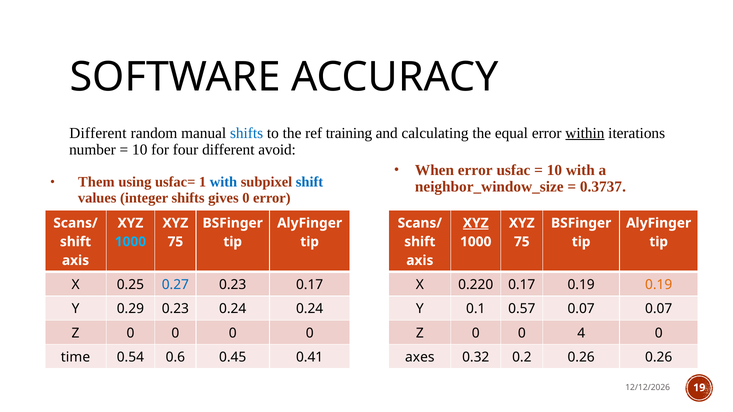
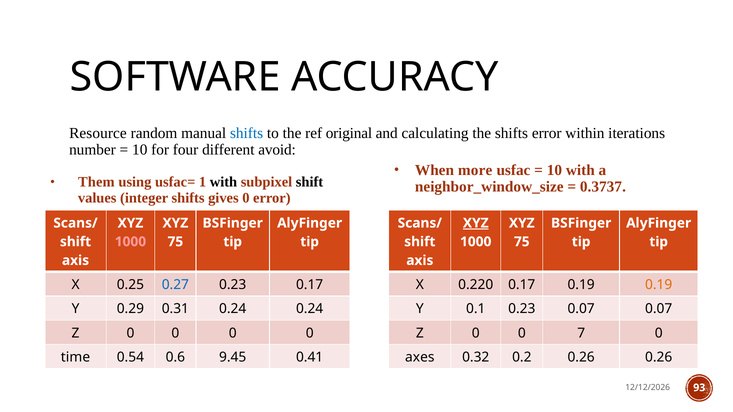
Different at (98, 133): Different -> Resource
training: training -> original
the equal: equal -> shifts
within underline: present -> none
When error: error -> more
with at (224, 182) colour: blue -> black
shift at (309, 182) colour: blue -> black
1000 at (130, 242) colour: light blue -> pink
0.29 0.23: 0.23 -> 0.31
0.1 0.57: 0.57 -> 0.23
4: 4 -> 7
0.45: 0.45 -> 9.45
19: 19 -> 93
